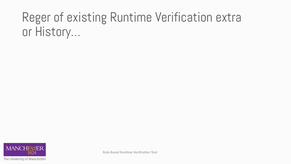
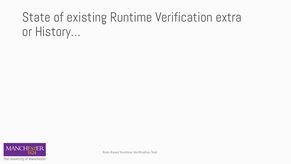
Reger: Reger -> State
